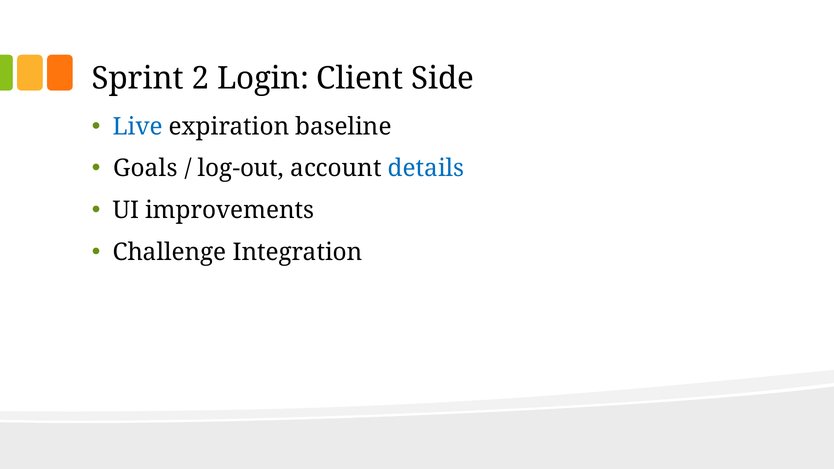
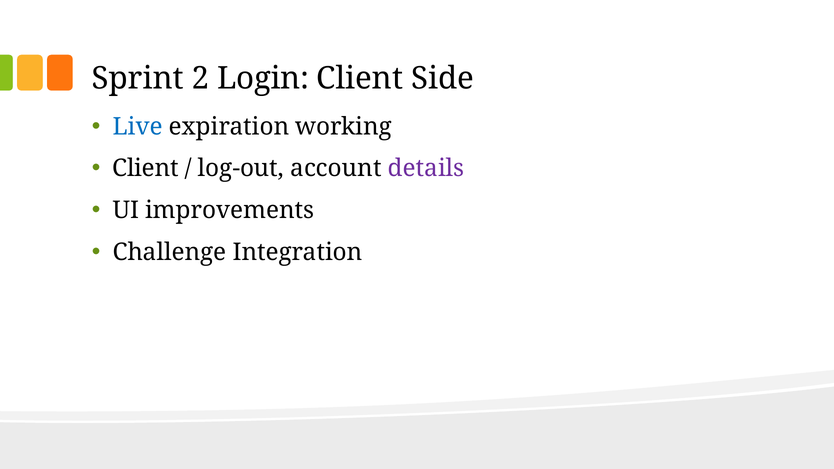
baseline: baseline -> working
Goals at (145, 168): Goals -> Client
details colour: blue -> purple
